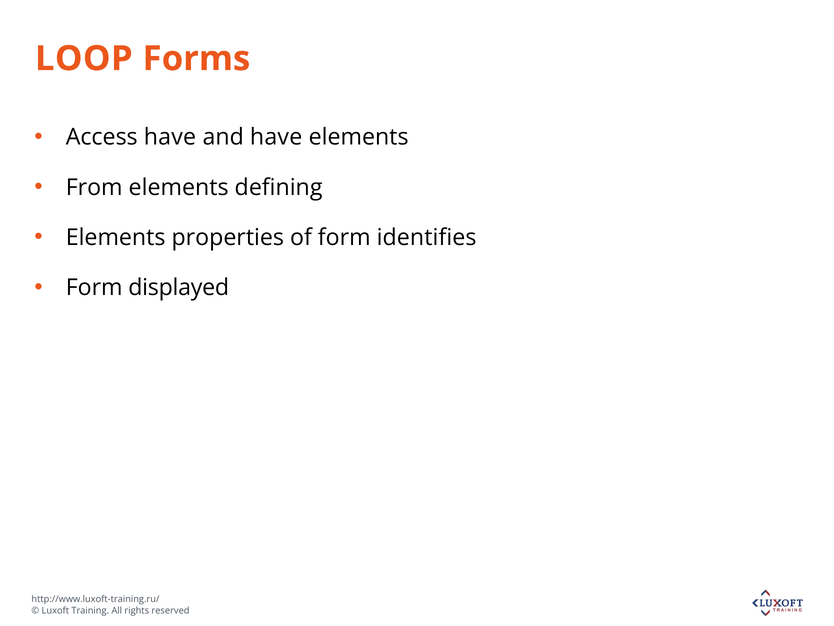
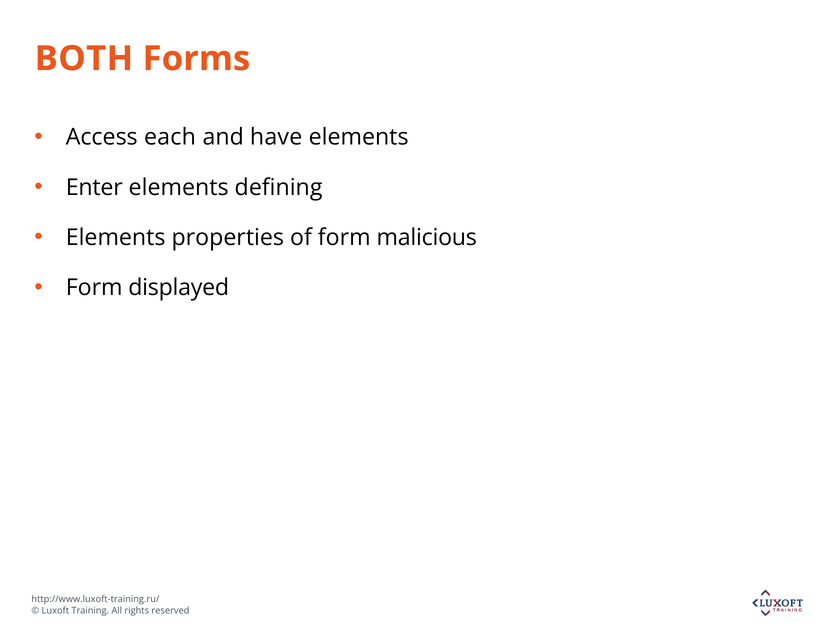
LOOP: LOOP -> BOTH
Access have: have -> each
From: From -> Enter
identifies: identifies -> malicious
